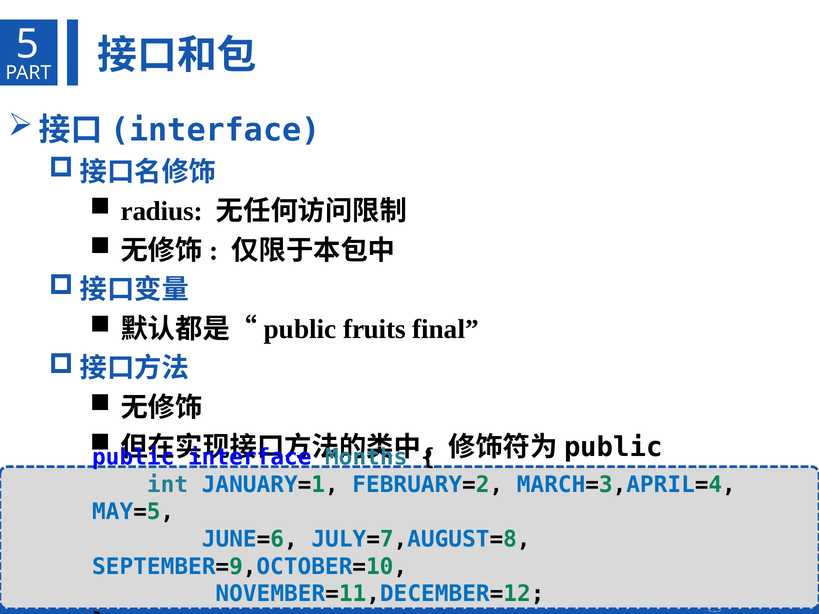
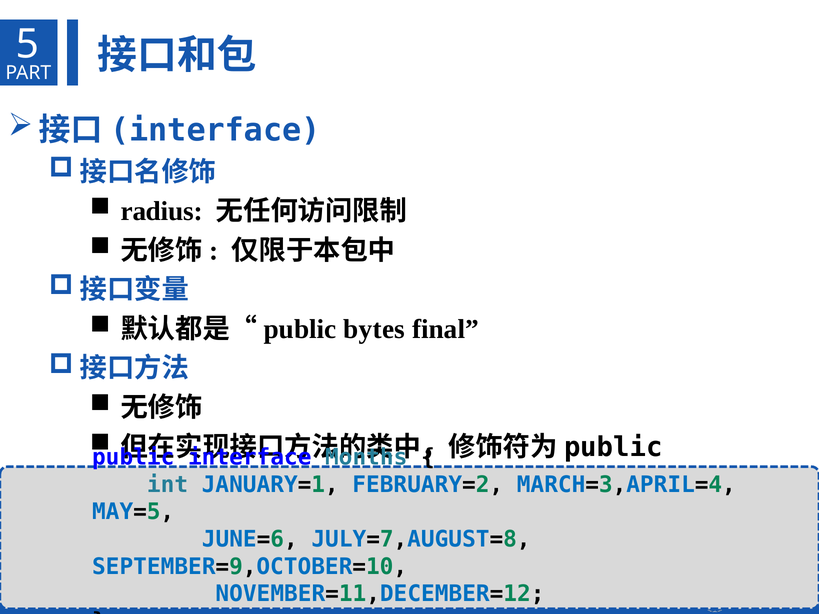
fruits: fruits -> bytes
